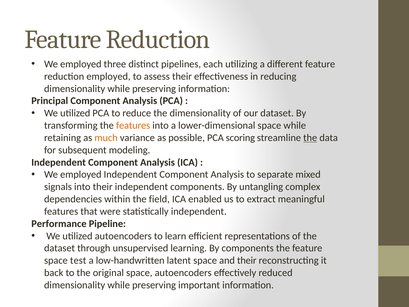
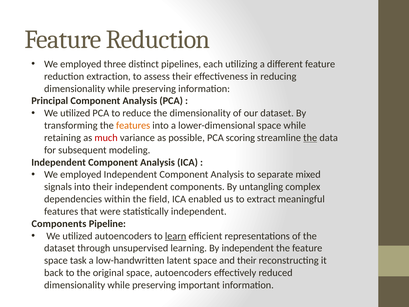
reduction employed: employed -> extraction
much colour: orange -> red
Performance at (59, 224): Performance -> Components
learn underline: none -> present
By components: components -> independent
test: test -> task
